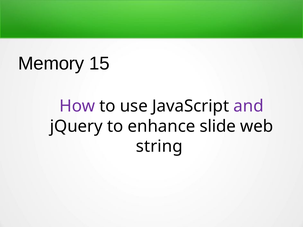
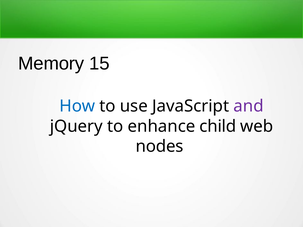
How colour: purple -> blue
slide: slide -> child
string: string -> nodes
